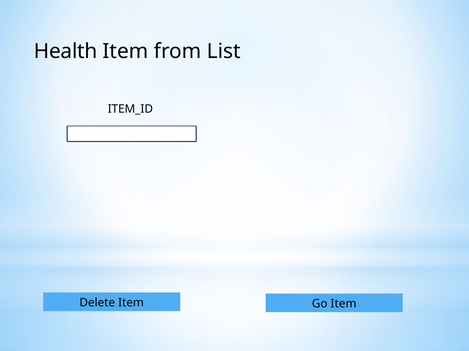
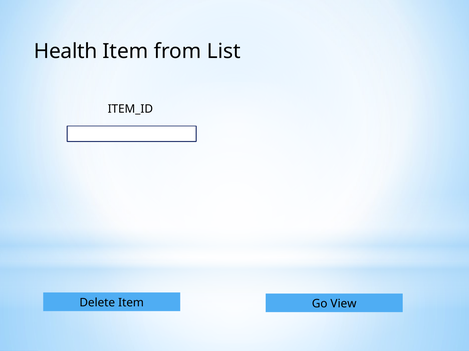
Go Item: Item -> View
